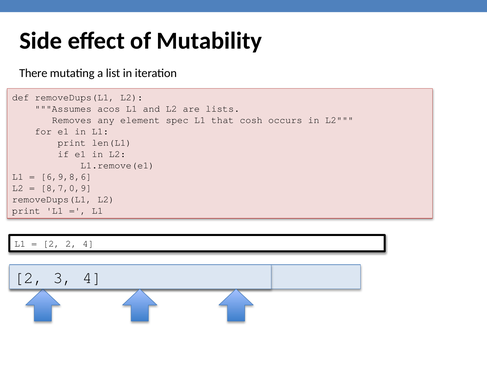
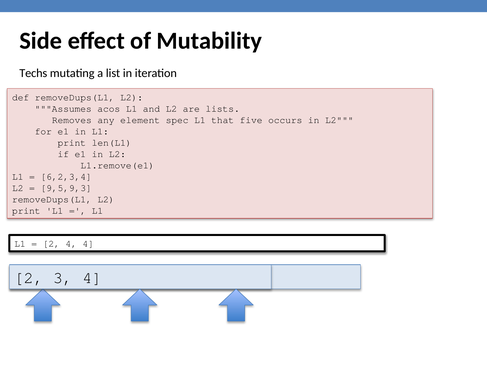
There: There -> Techs
cosh: cosh -> five
6,9,8,6: 6,9,8,6 -> 6,2,3,4
8,7,0,9: 8,7,0,9 -> 9,5,9,3
2 2: 2 -> 4
